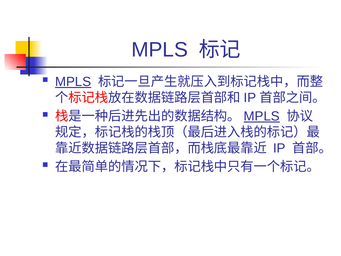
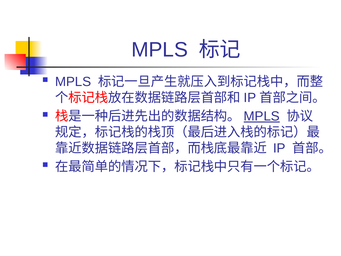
MPLS at (73, 82) underline: present -> none
